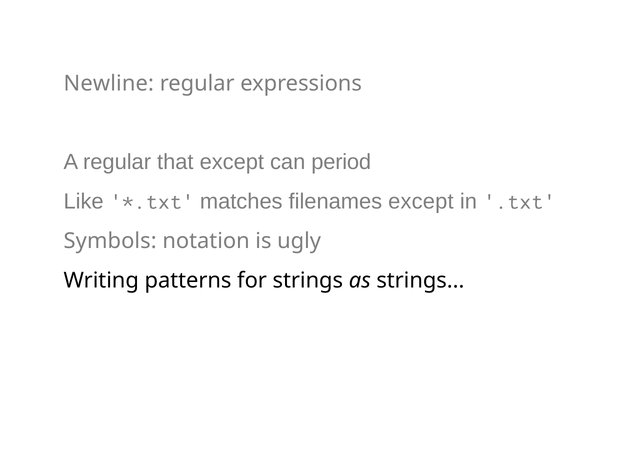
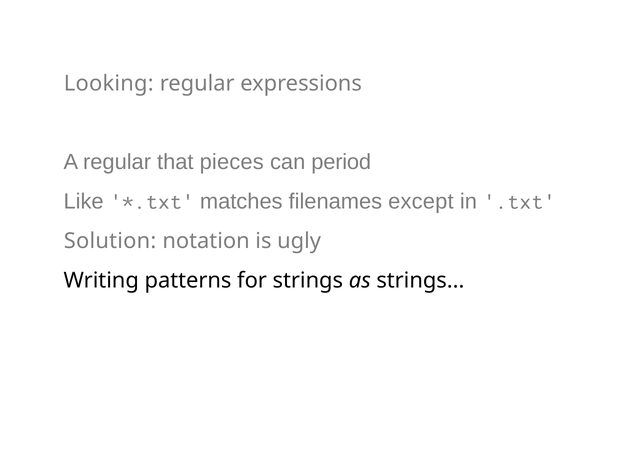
Newline: Newline -> Looking
that except: except -> pieces
Symbols: Symbols -> Solution
